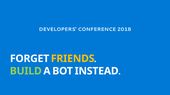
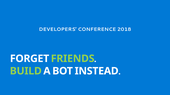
FRIENDS colour: yellow -> light green
